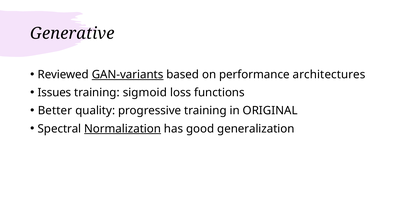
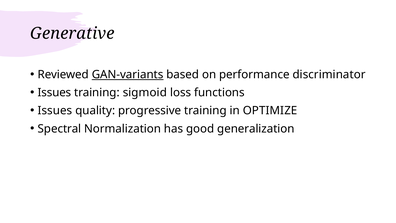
architectures: architectures -> discriminator
Better at (55, 111): Better -> Issues
ORIGINAL: ORIGINAL -> OPTIMIZE
Normalization underline: present -> none
